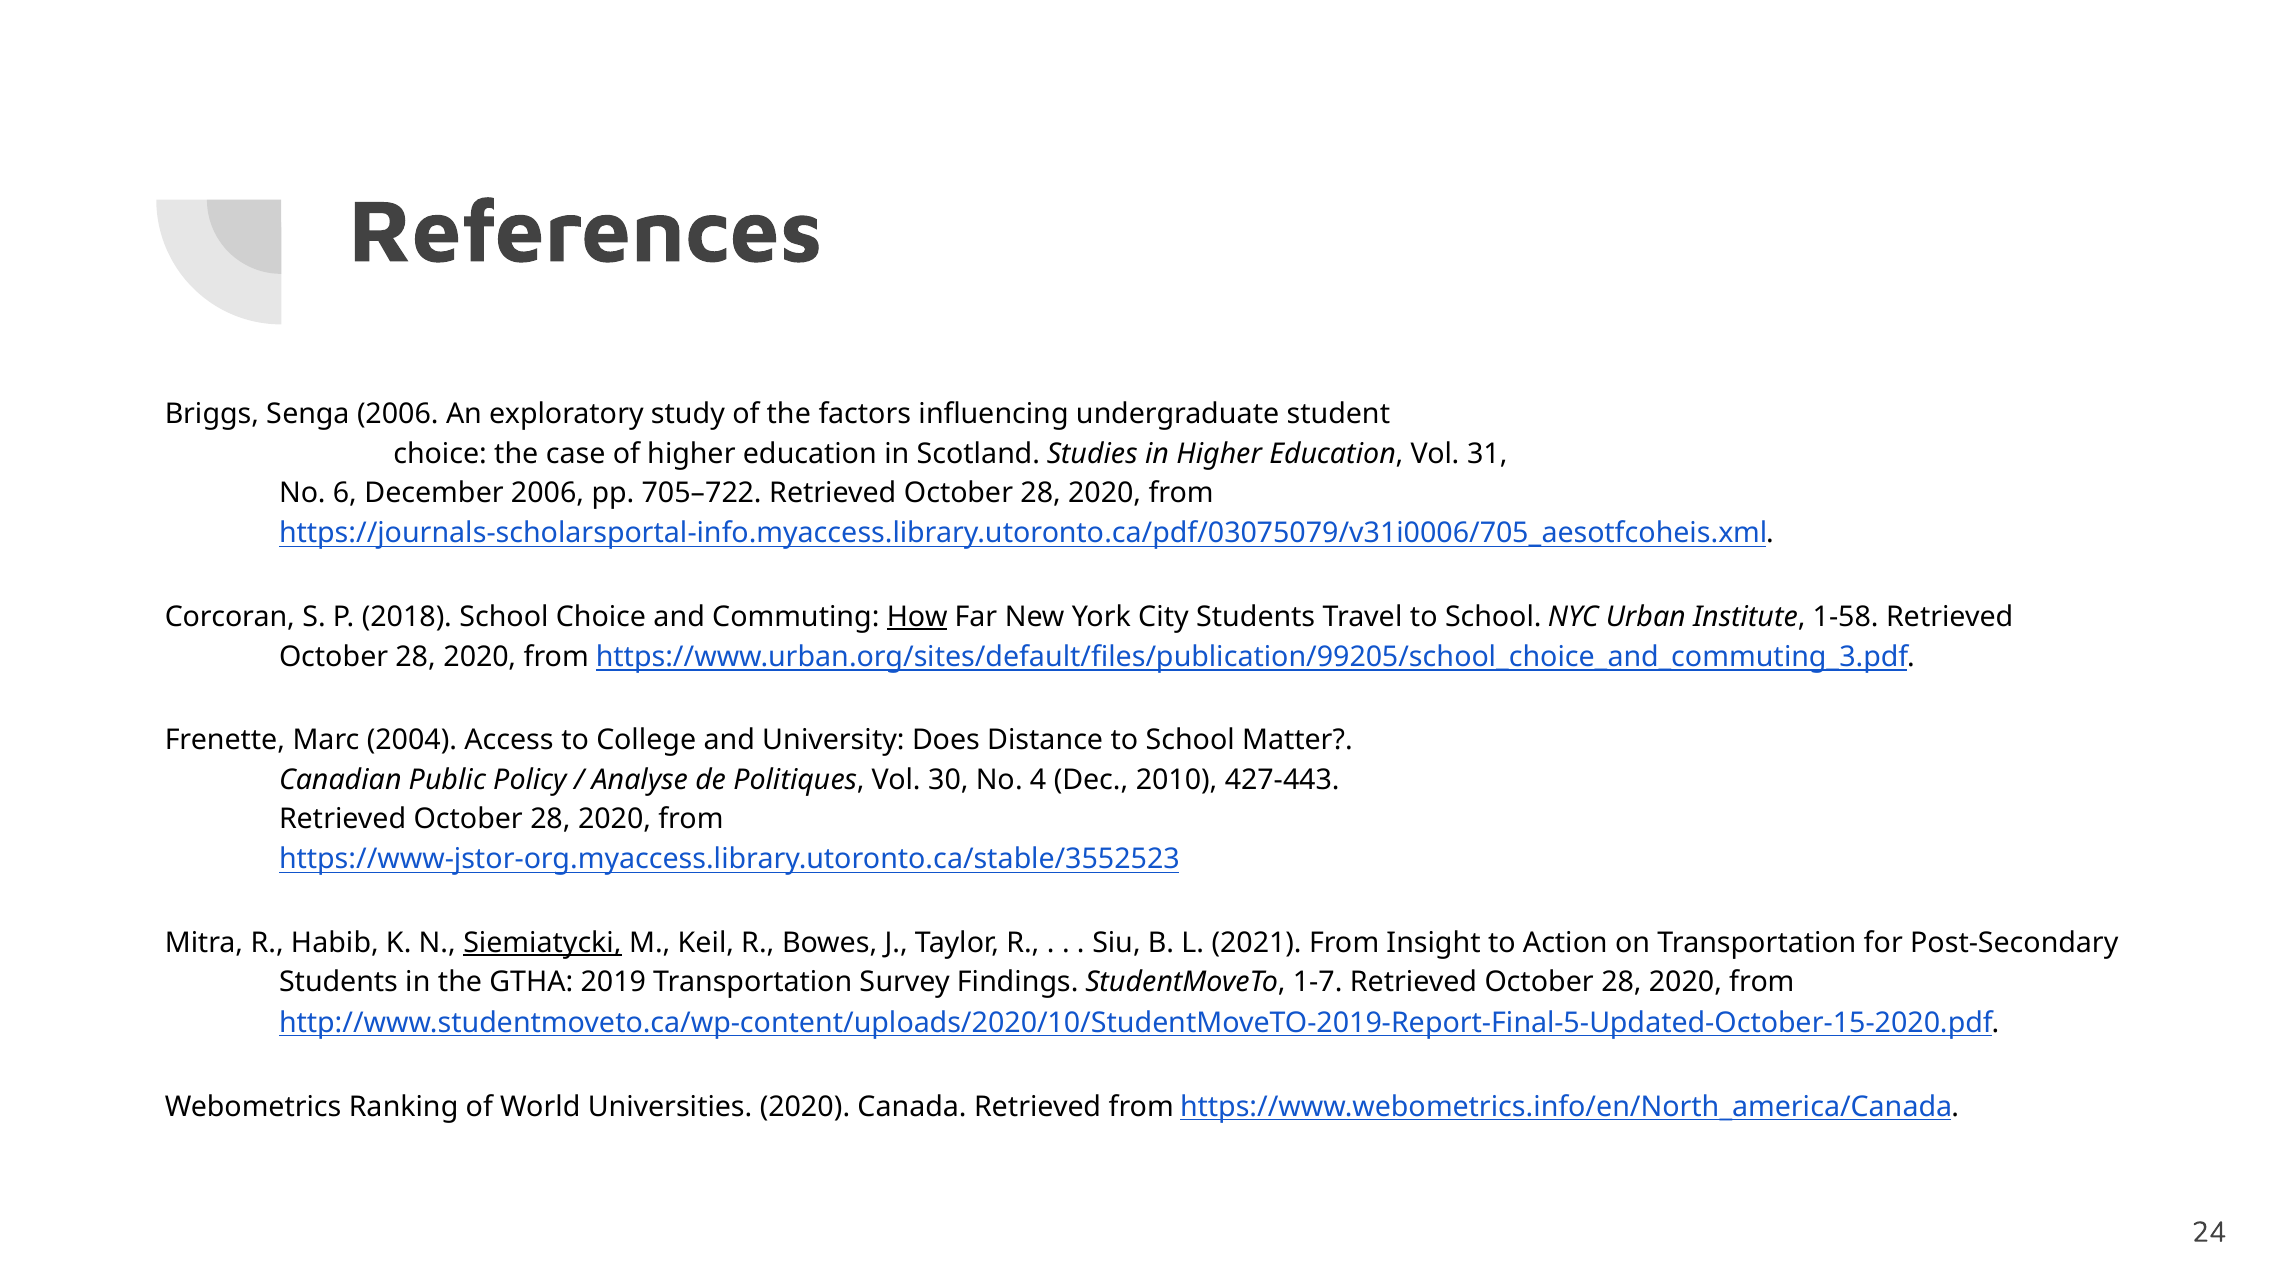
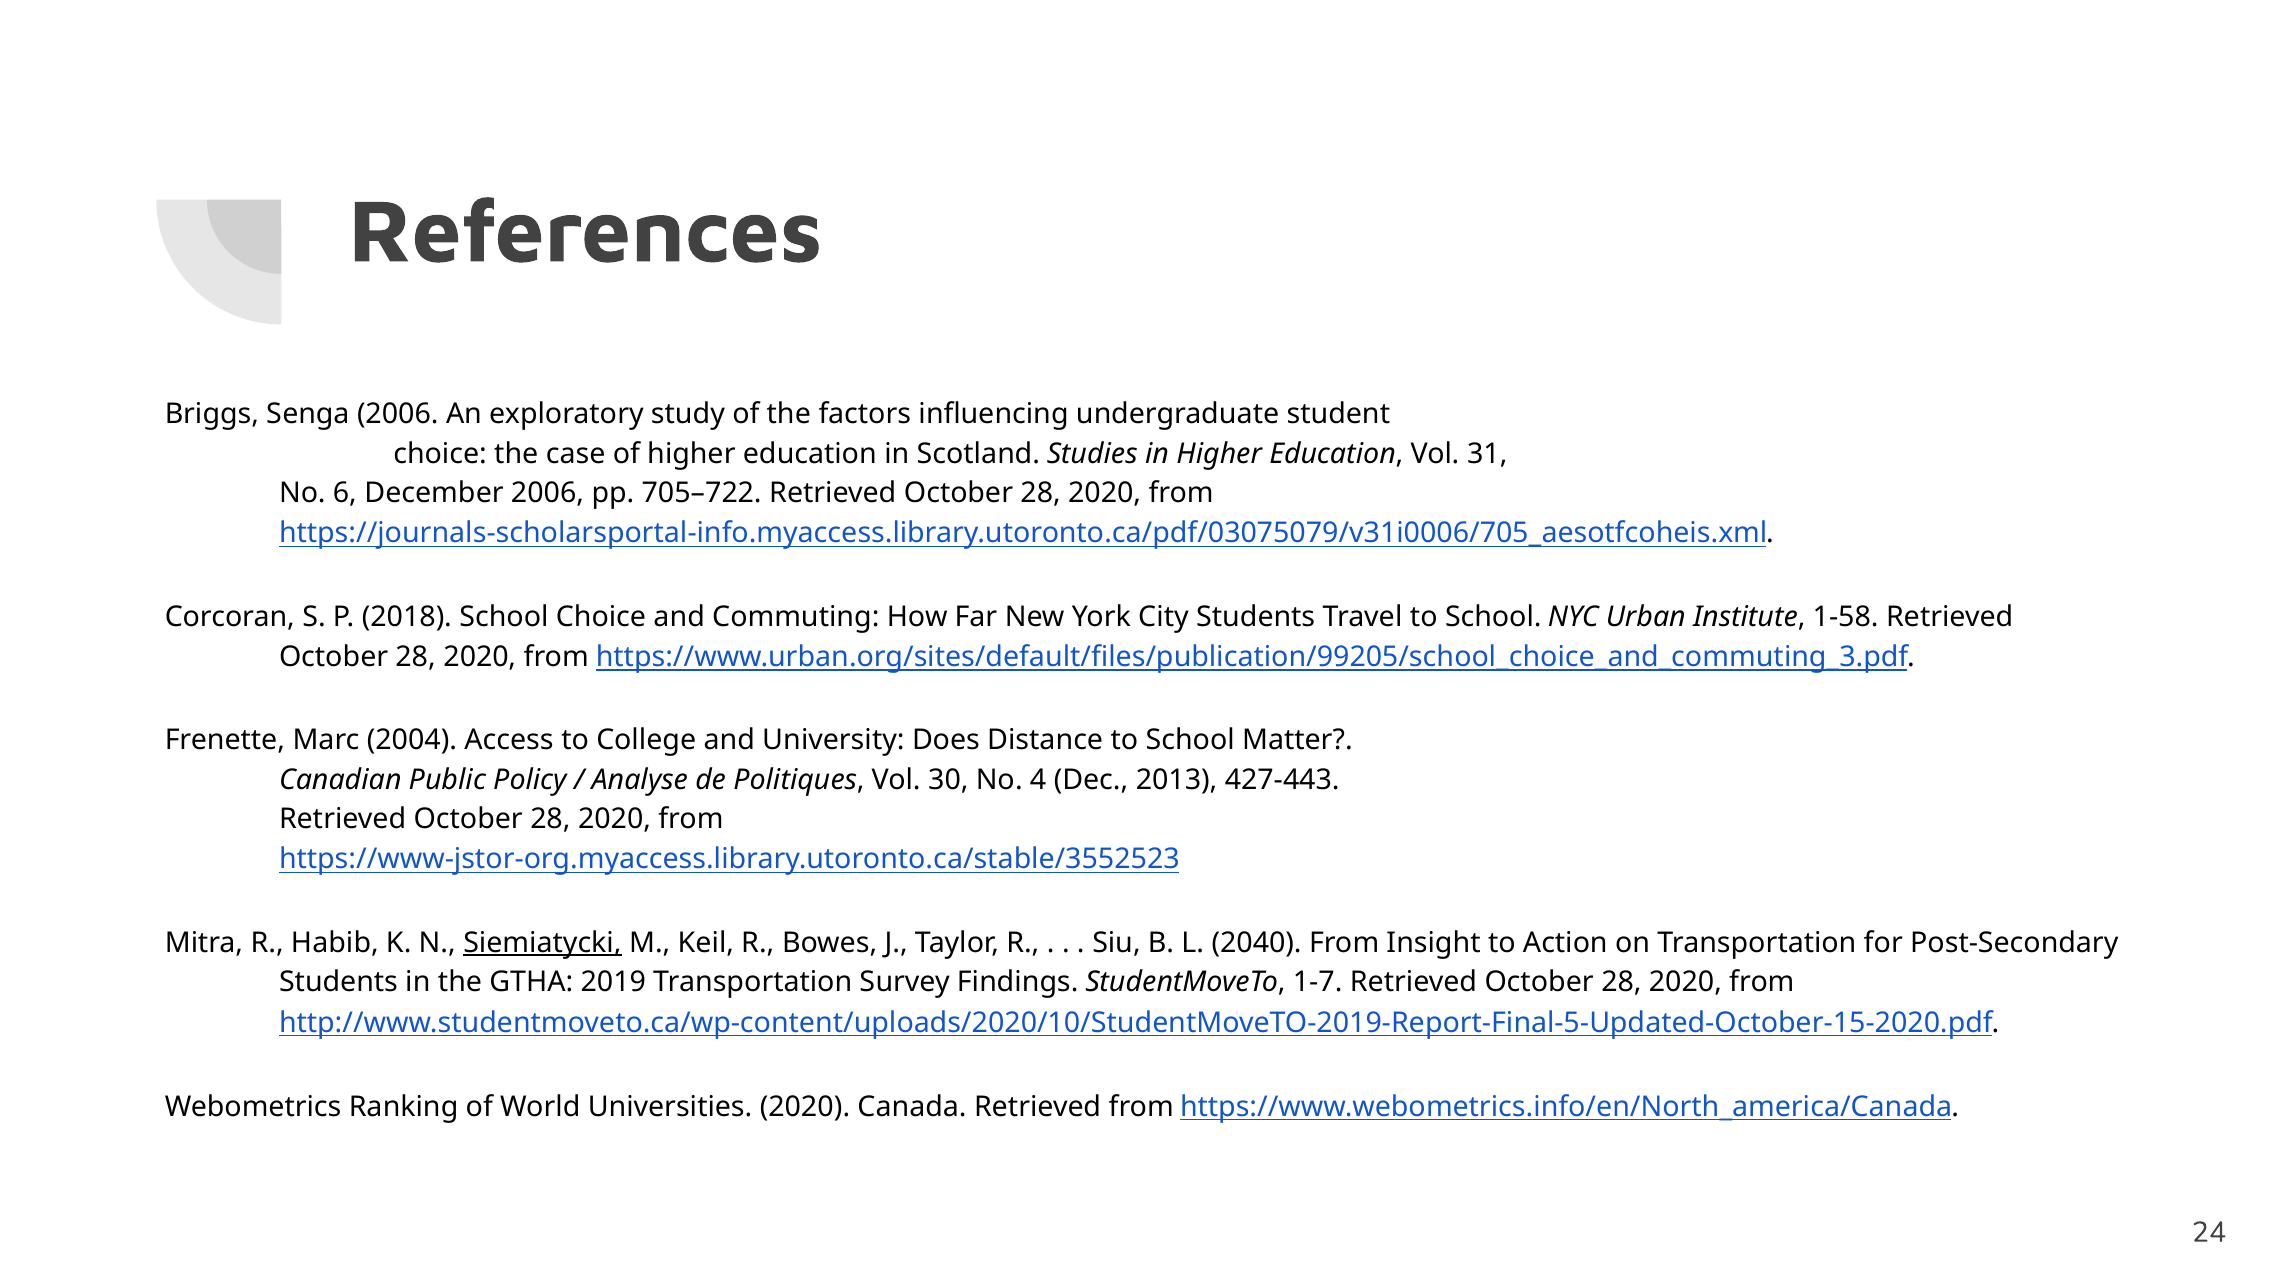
How underline: present -> none
2010: 2010 -> 2013
2021: 2021 -> 2040
